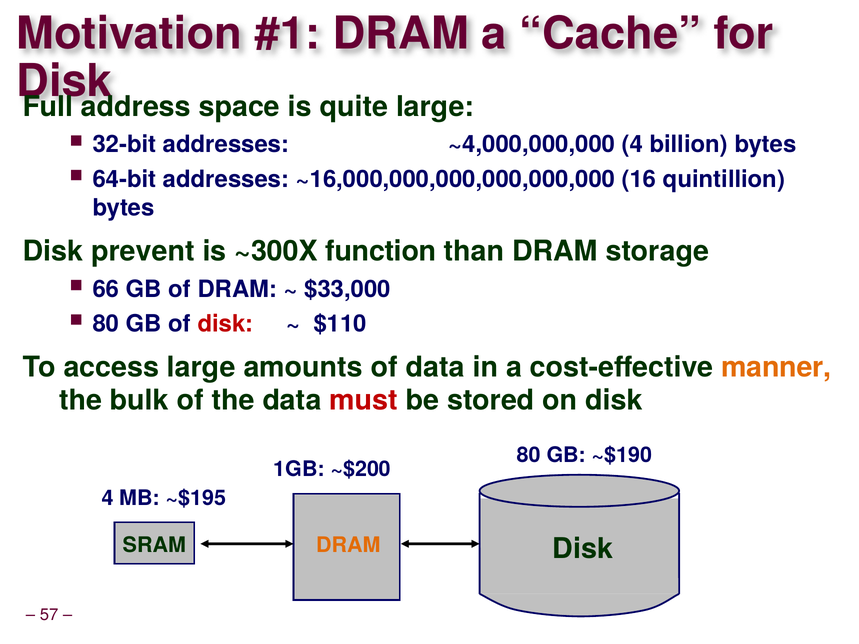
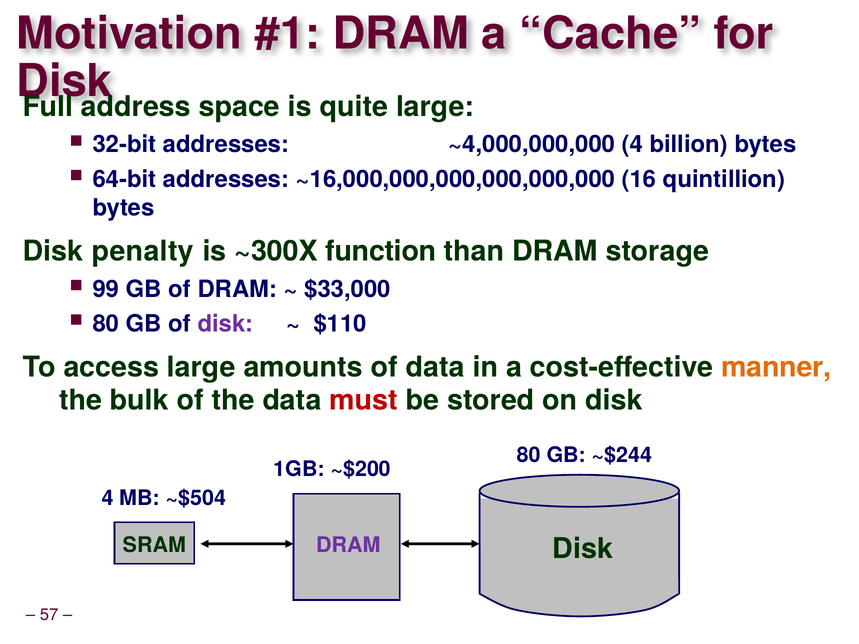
prevent: prevent -> penalty
66: 66 -> 99
disk at (225, 324) colour: red -> purple
~$190: ~$190 -> ~$244
~$195: ~$195 -> ~$504
DRAM at (348, 545) colour: orange -> purple
